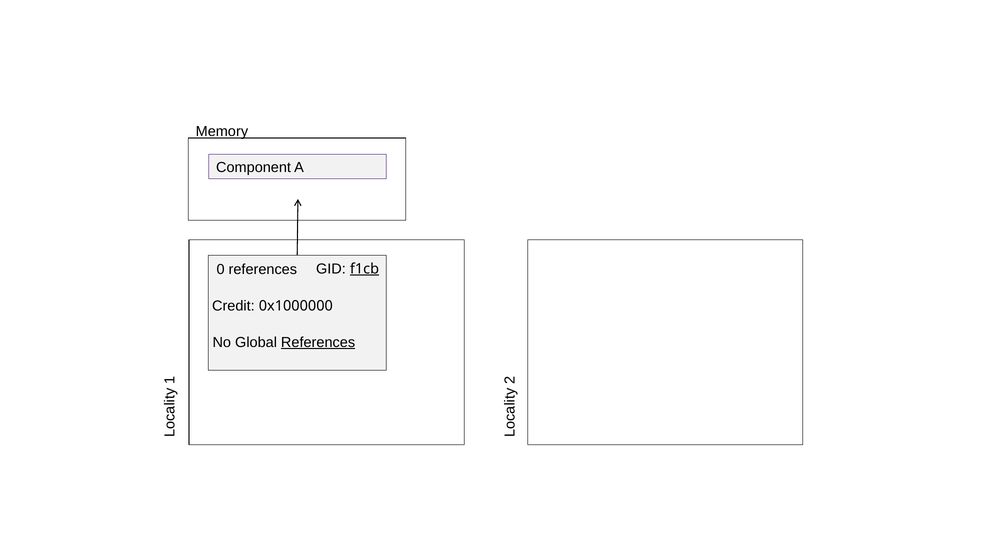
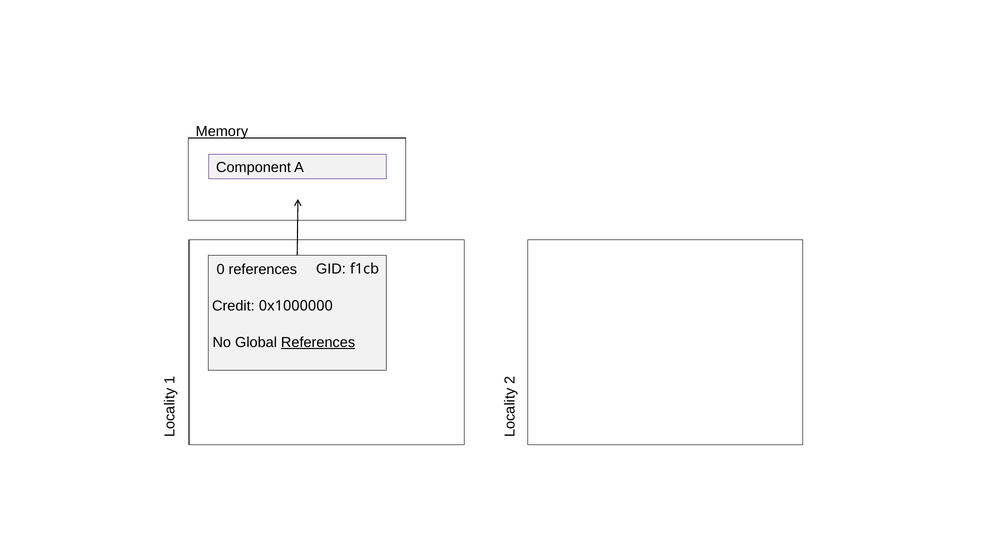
f1cb underline: present -> none
